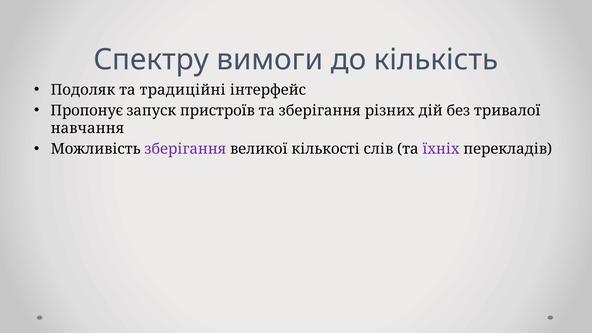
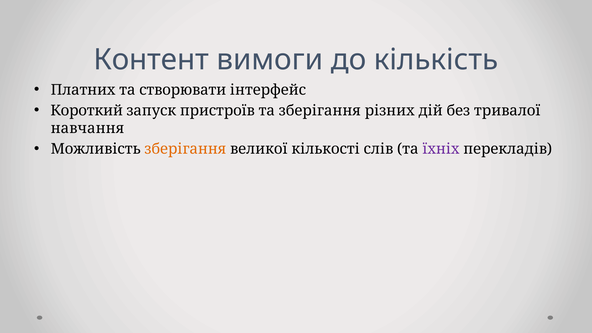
Спектру: Спектру -> Контент
Подоляк: Подоляк -> Платних
традиційні: традиційні -> створювати
Пропонує: Пропонує -> Короткий
зберігання at (185, 149) colour: purple -> orange
